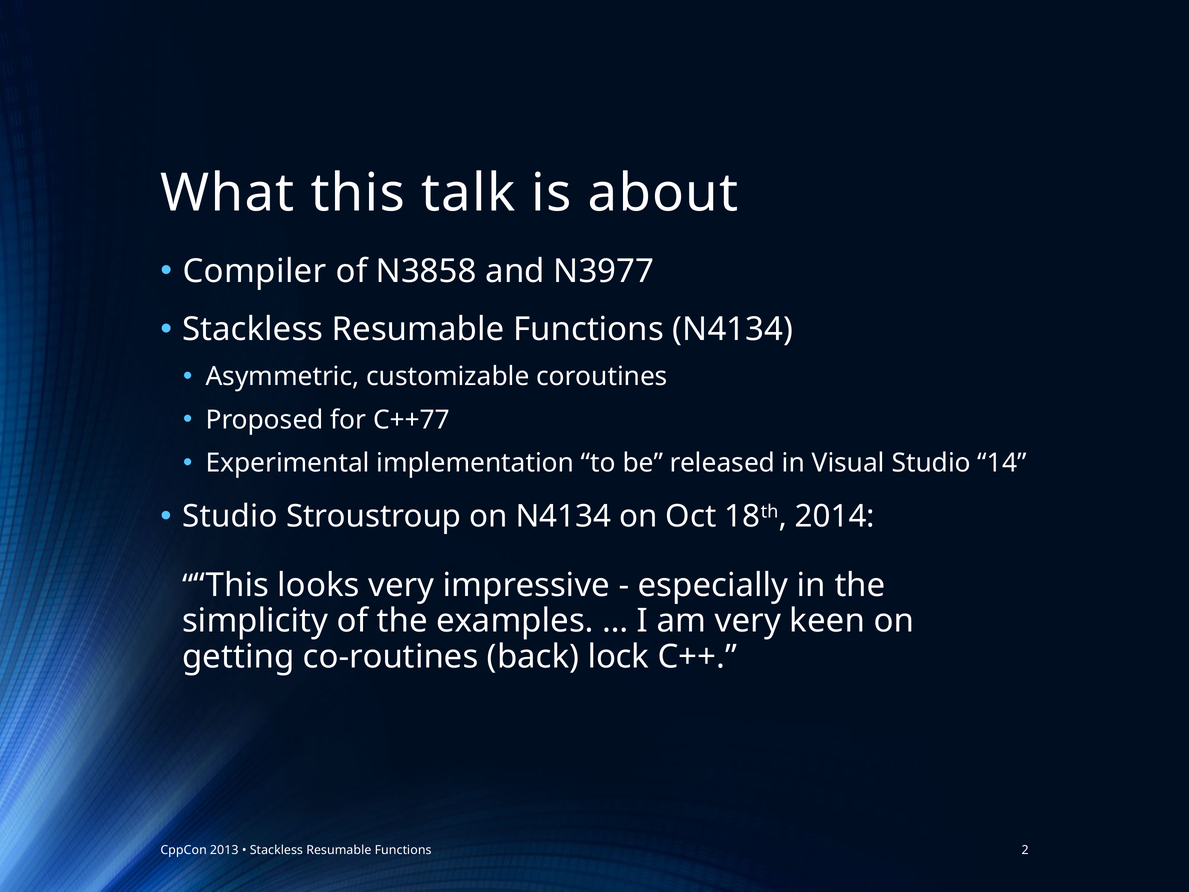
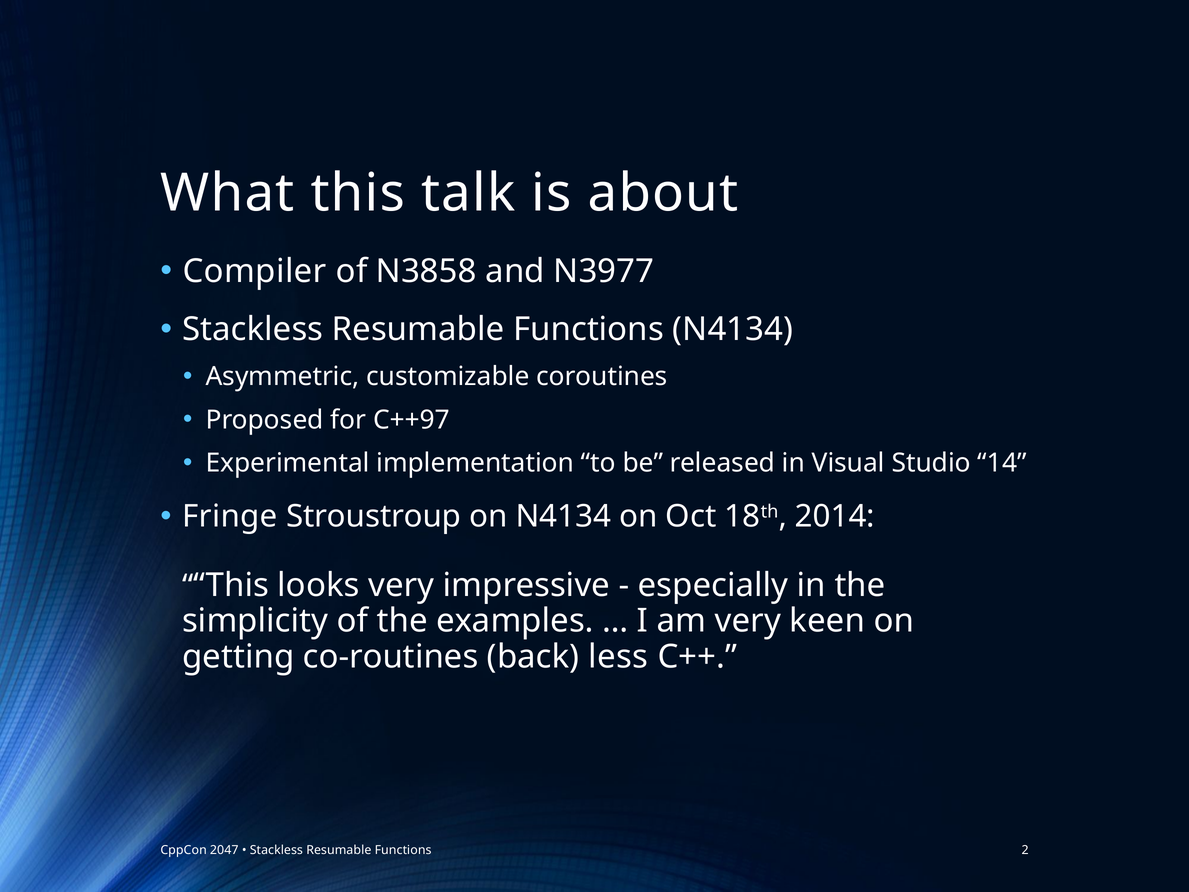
C++77: C++77 -> C++97
Studio at (230, 516): Studio -> Fringe
lock: lock -> less
2013: 2013 -> 2047
